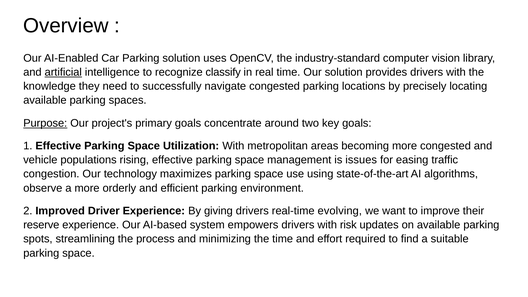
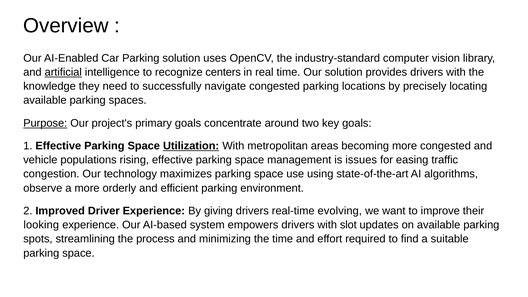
classify: classify -> centers
Utilization underline: none -> present
reserve: reserve -> looking
risk: risk -> slot
